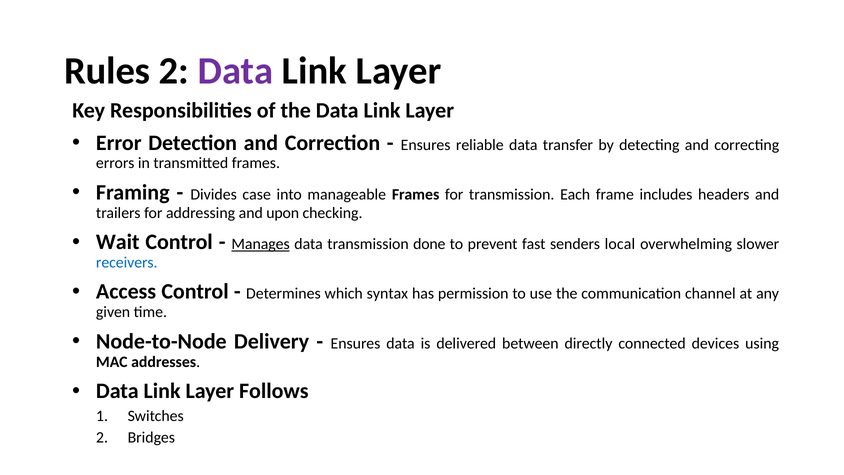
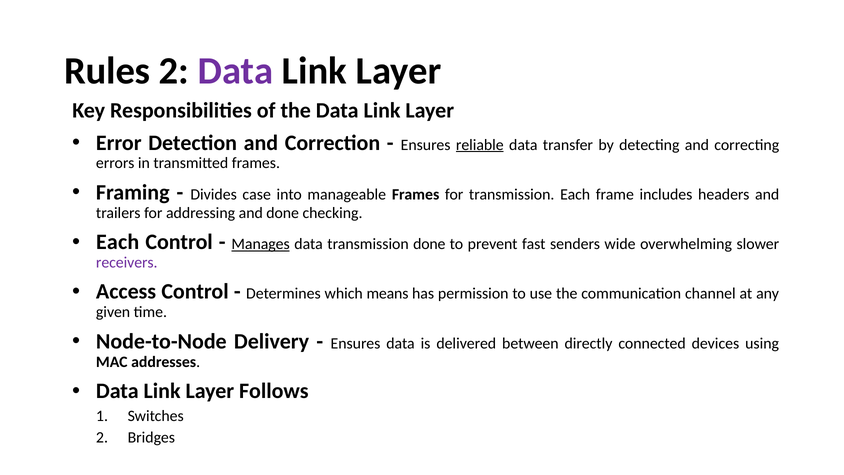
reliable underline: none -> present
and upon: upon -> done
Wait at (118, 242): Wait -> Each
local: local -> wide
receivers colour: blue -> purple
syntax: syntax -> means
